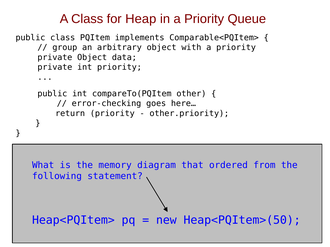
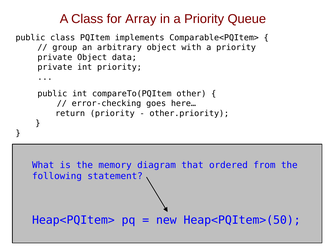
Heap: Heap -> Array
